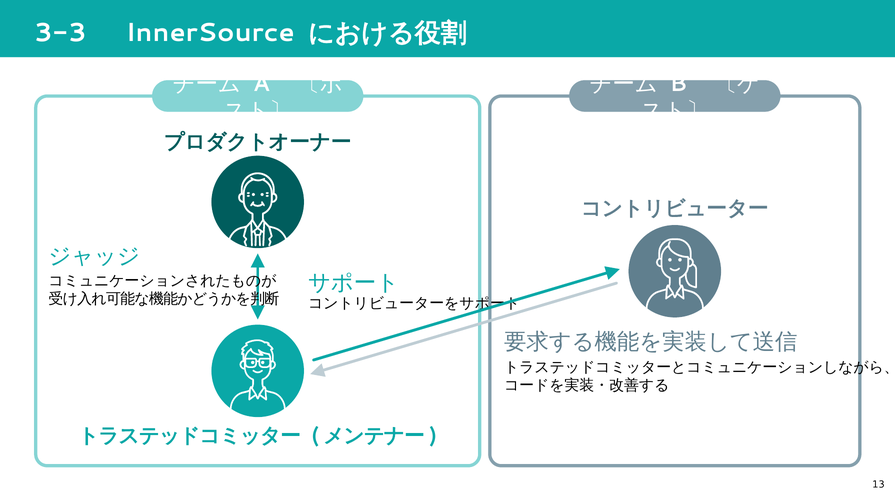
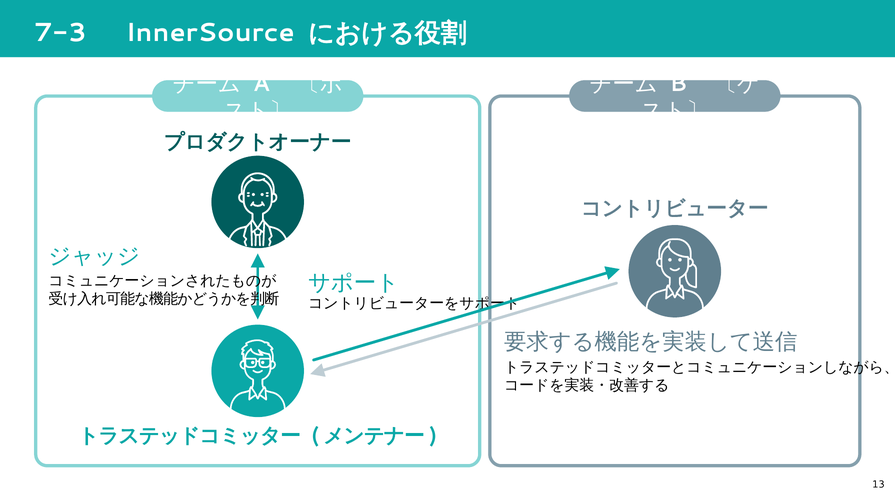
3-3: 3-3 -> 7-3
